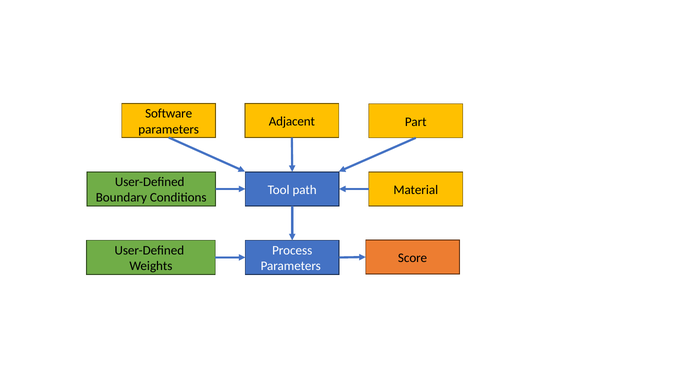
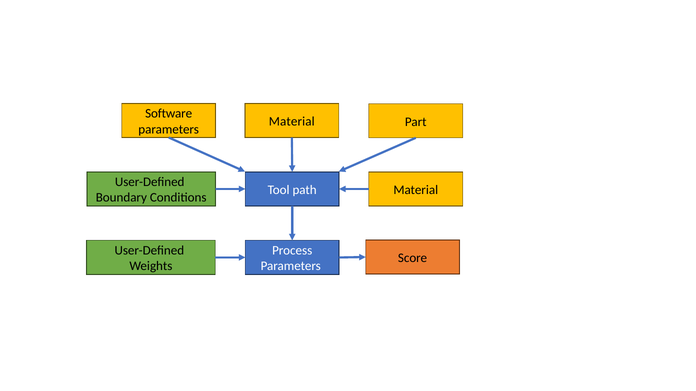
Adjacent at (292, 122): Adjacent -> Material
